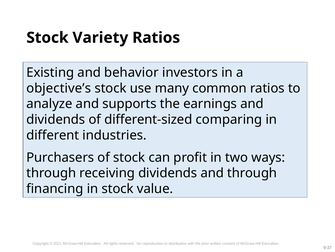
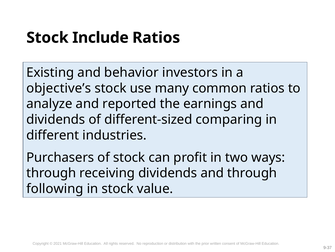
Variety: Variety -> Include
supports: supports -> reported
financing: financing -> following
